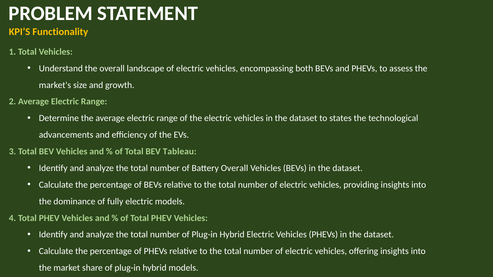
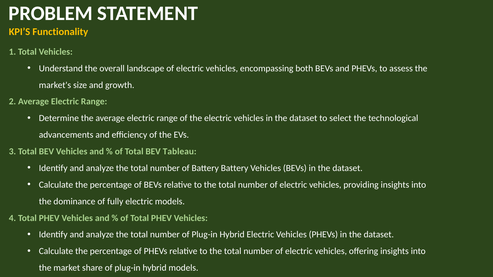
states: states -> select
Battery Overall: Overall -> Battery
